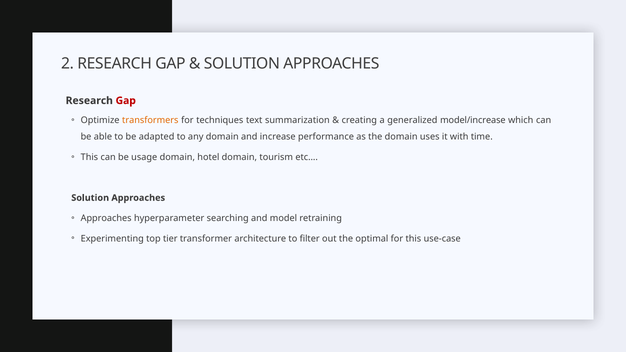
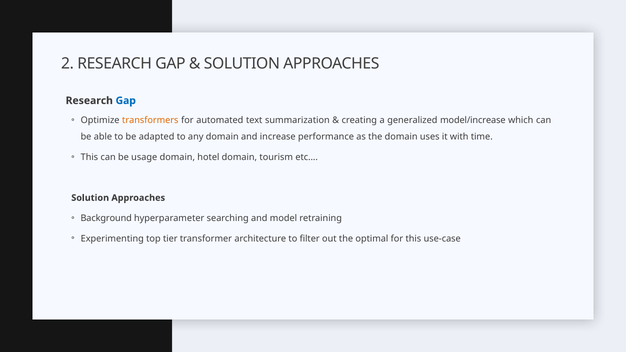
Gap at (126, 101) colour: red -> blue
techniques: techniques -> automated
Approaches at (106, 218): Approaches -> Background
